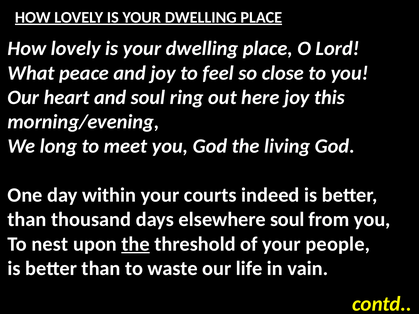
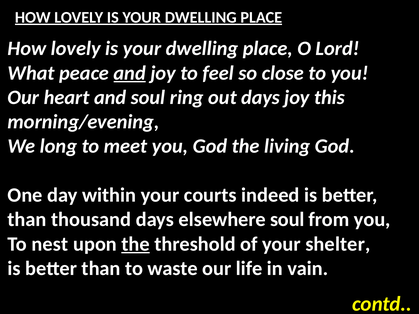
and at (130, 73) underline: none -> present
out here: here -> days
people: people -> shelter
